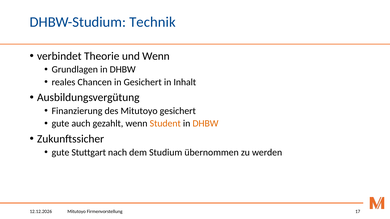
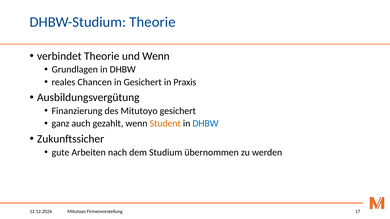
DHBW-Studium Technik: Technik -> Theorie
Inhalt: Inhalt -> Praxis
gute at (60, 124): gute -> ganz
DHBW at (205, 124) colour: orange -> blue
Stuttgart: Stuttgart -> Arbeiten
